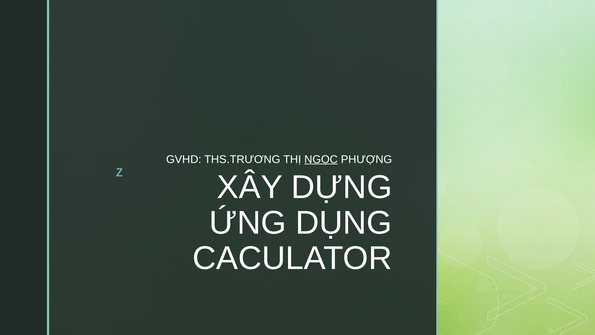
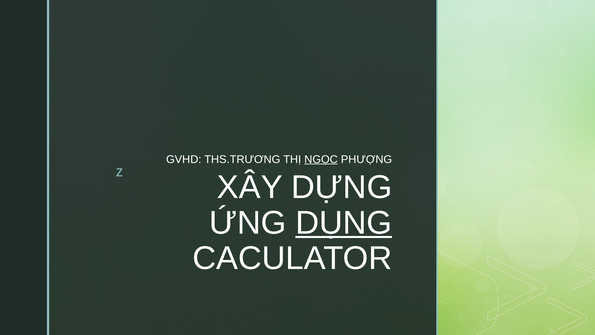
DỤNG underline: none -> present
